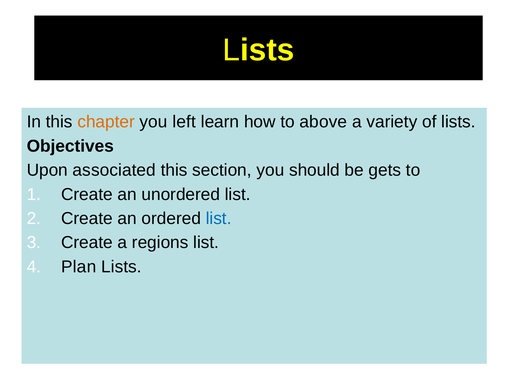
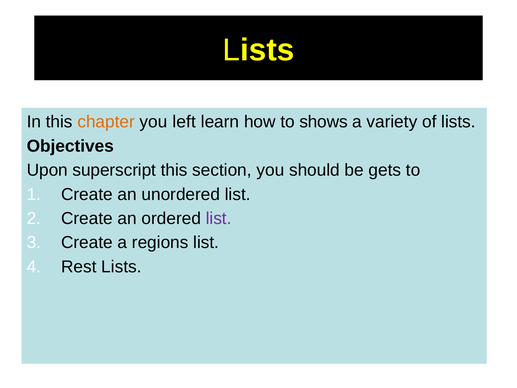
above: above -> shows
associated: associated -> superscript
list at (219, 218) colour: blue -> purple
Plan: Plan -> Rest
